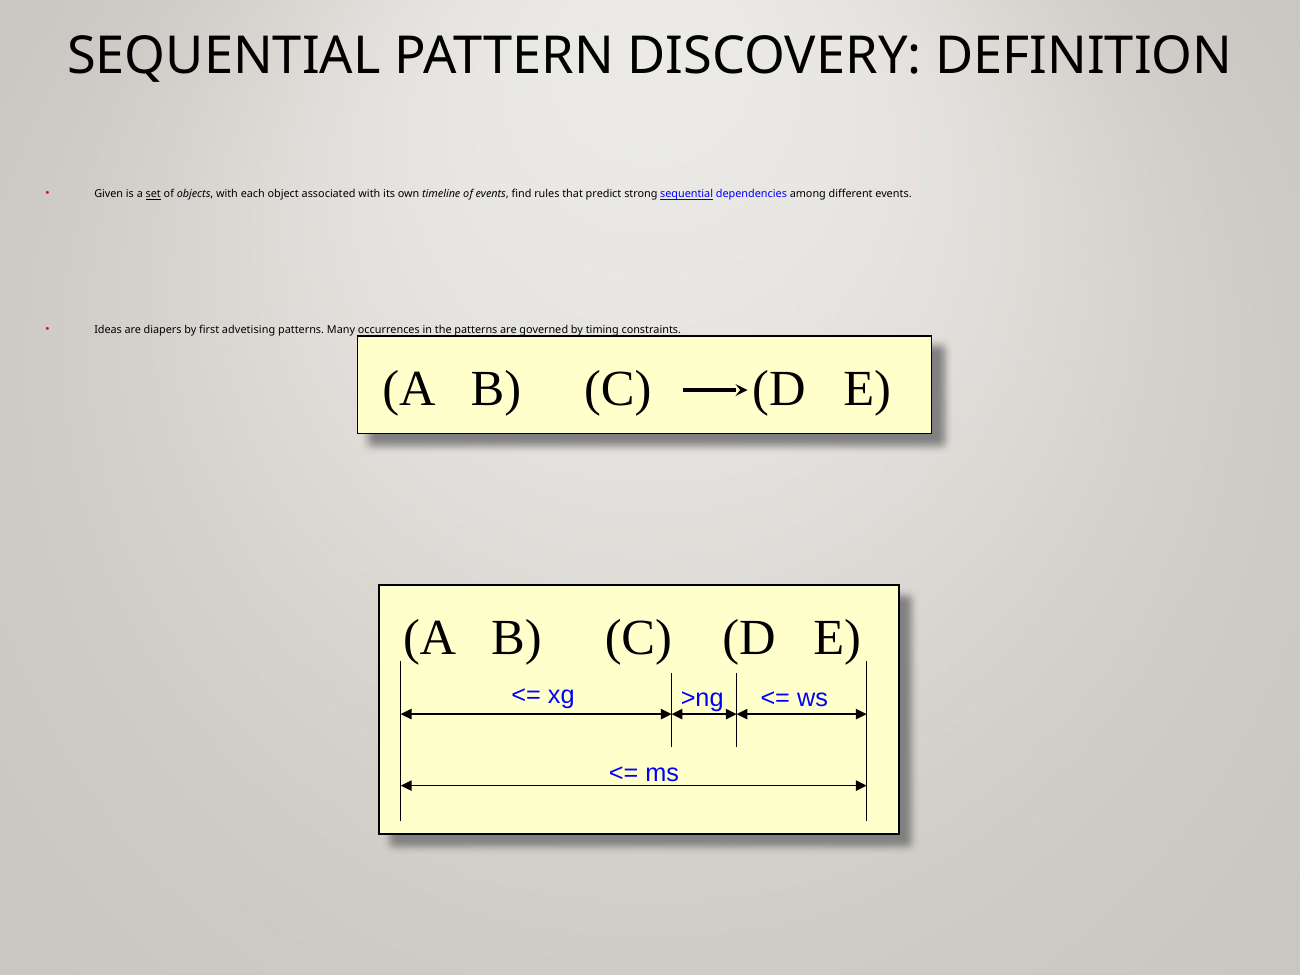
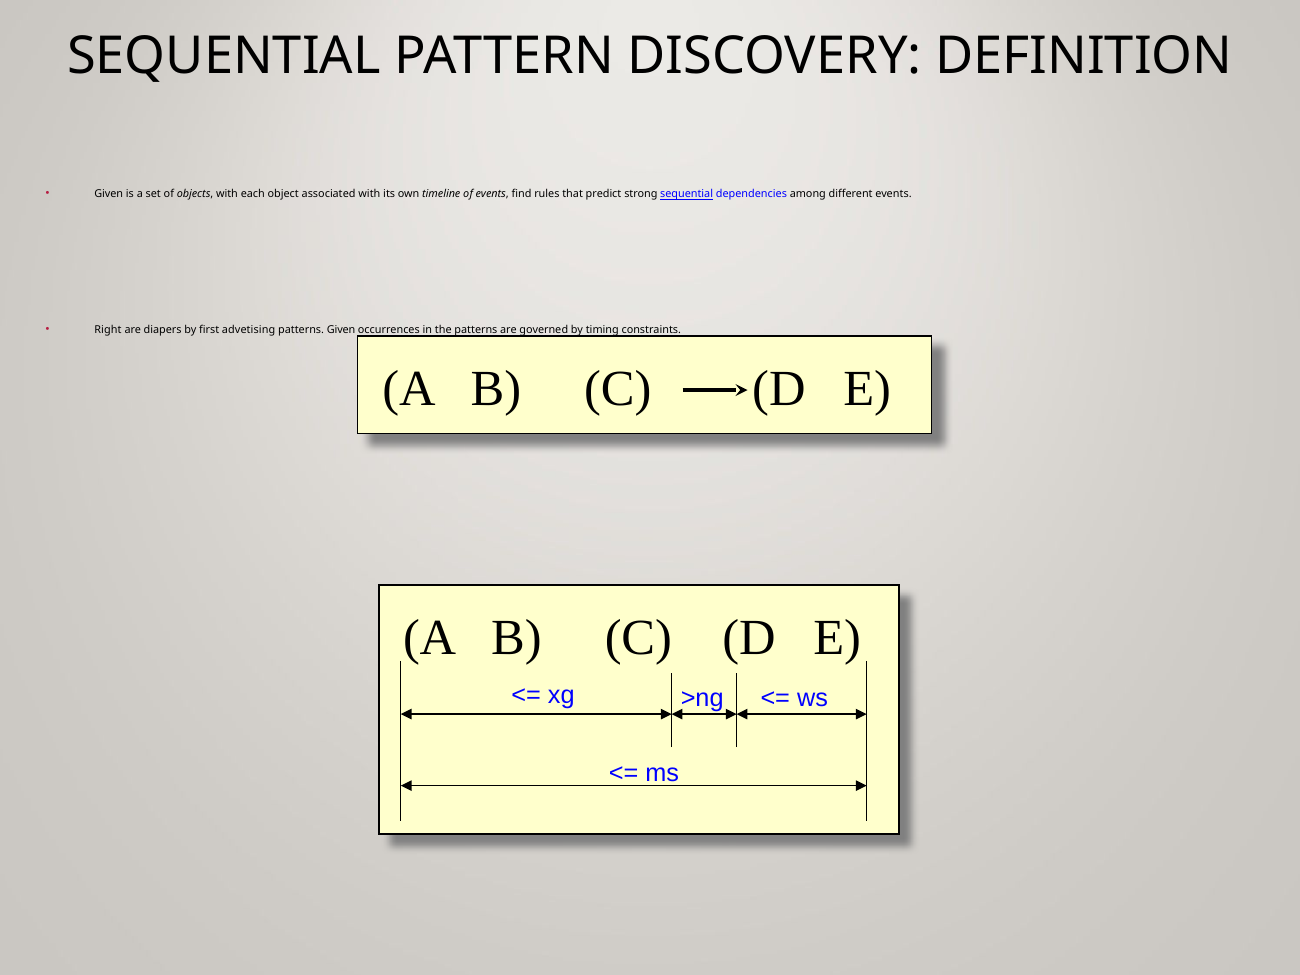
set underline: present -> none
Ideas: Ideas -> Right
patterns Many: Many -> Given
